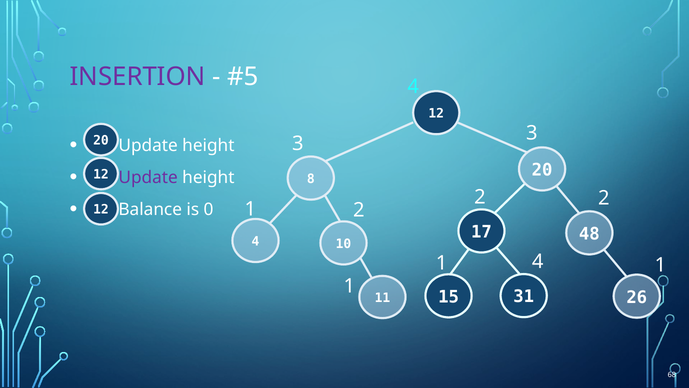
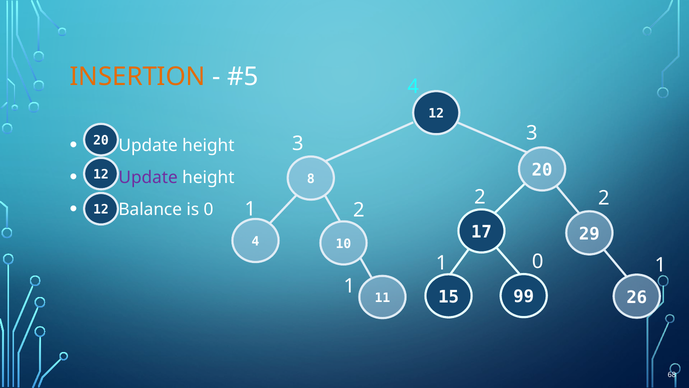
INSERTION colour: purple -> orange
48: 48 -> 29
1 4: 4 -> 0
31: 31 -> 99
